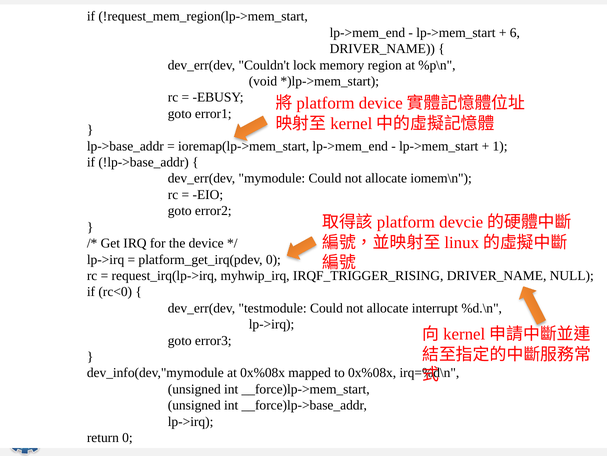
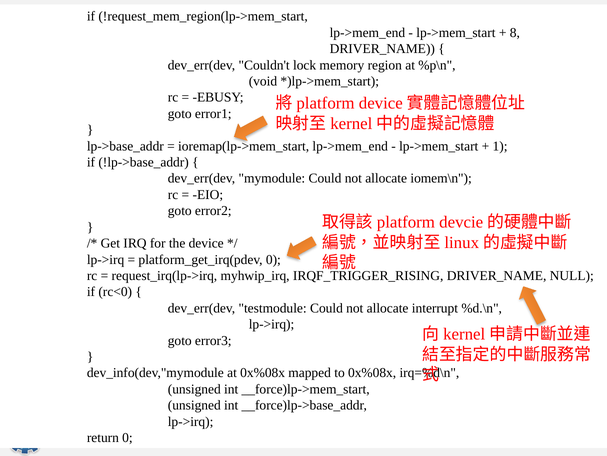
6: 6 -> 8
